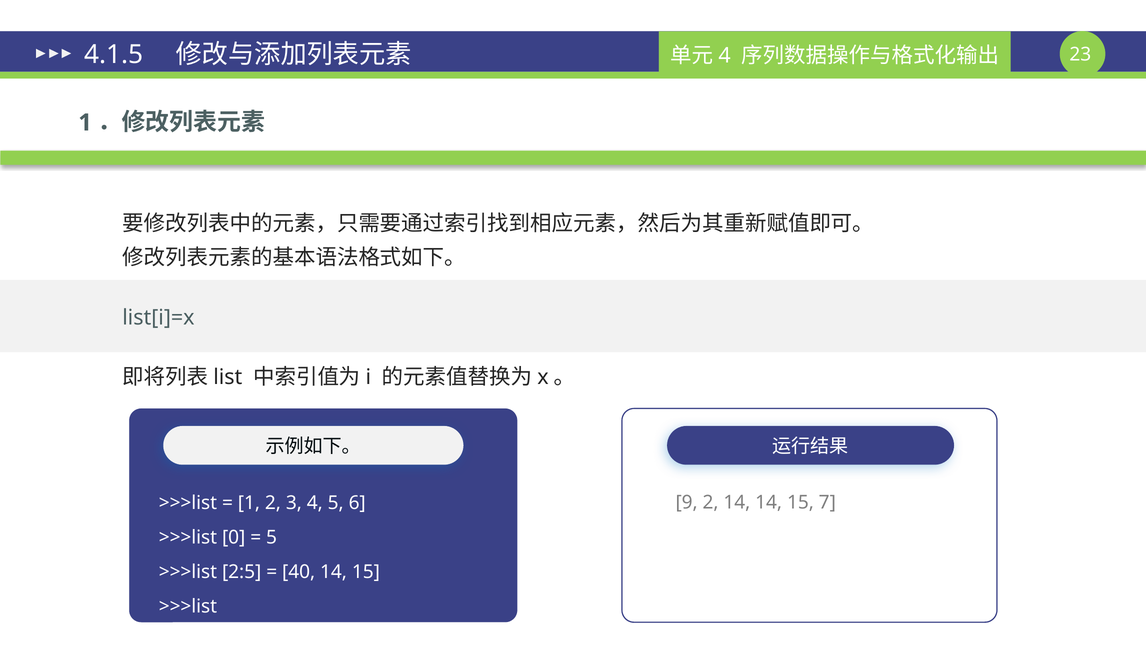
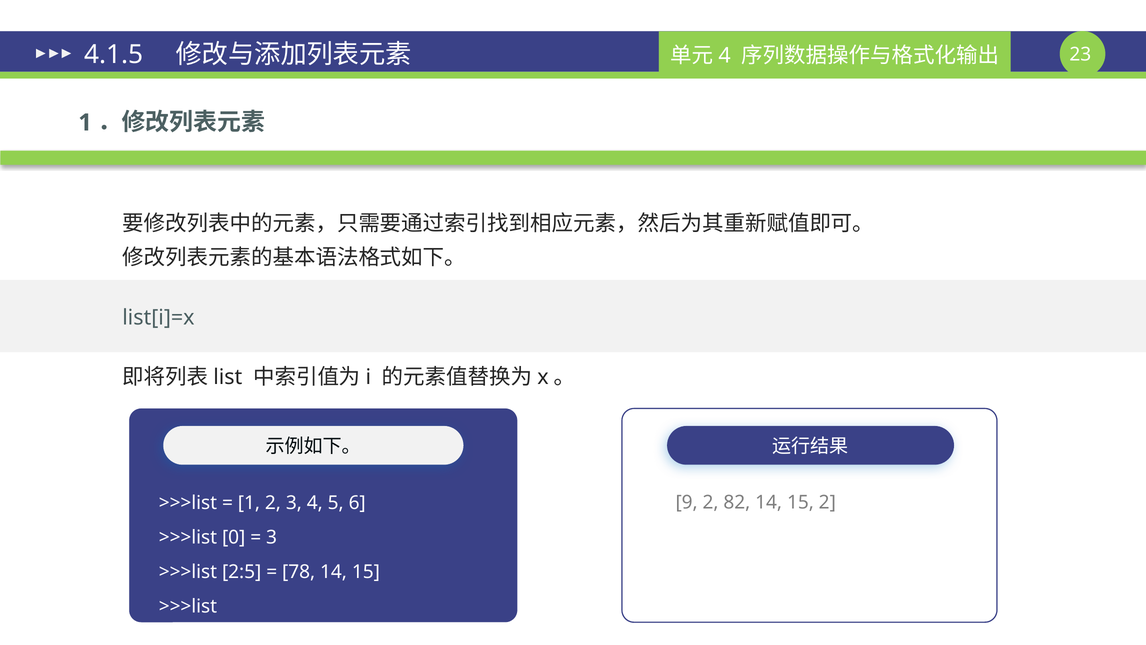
2 14: 14 -> 82
15 7: 7 -> 2
5 at (272, 537): 5 -> 3
40: 40 -> 78
